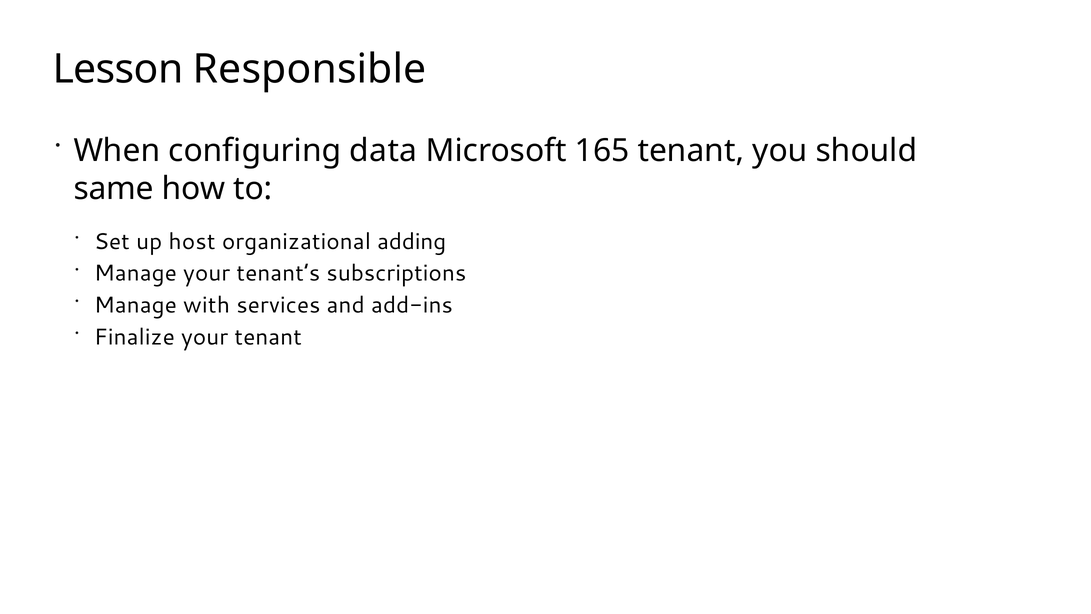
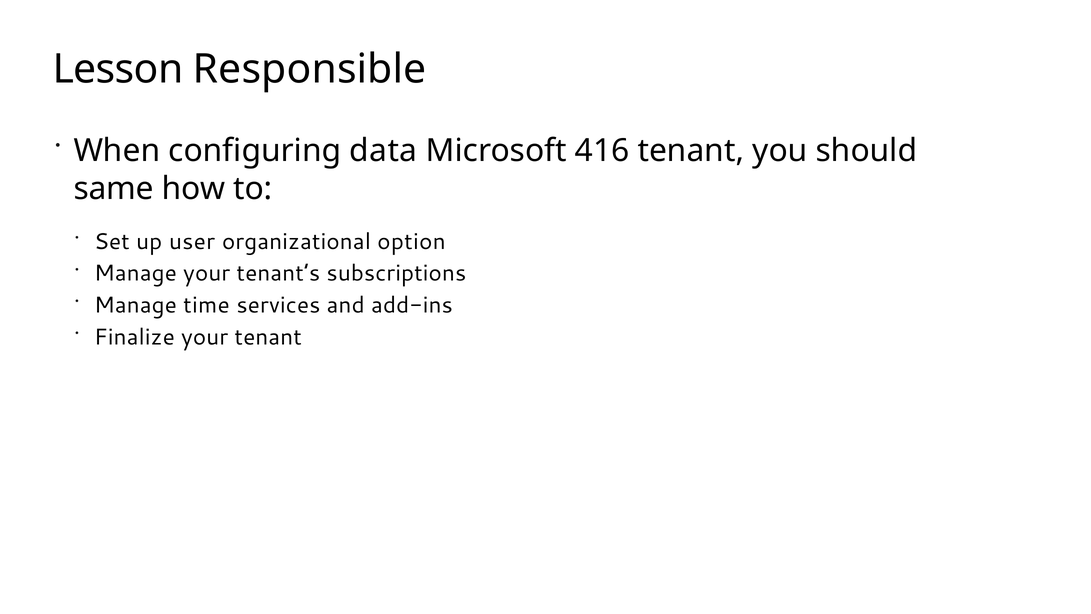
165: 165 -> 416
host: host -> user
adding: adding -> option
with: with -> time
